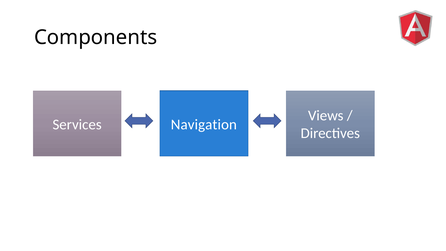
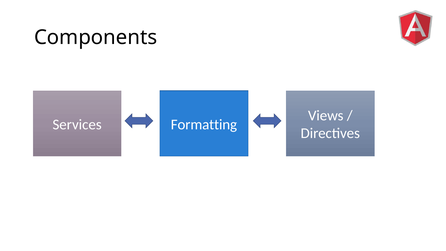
Navigation: Navigation -> Formatting
